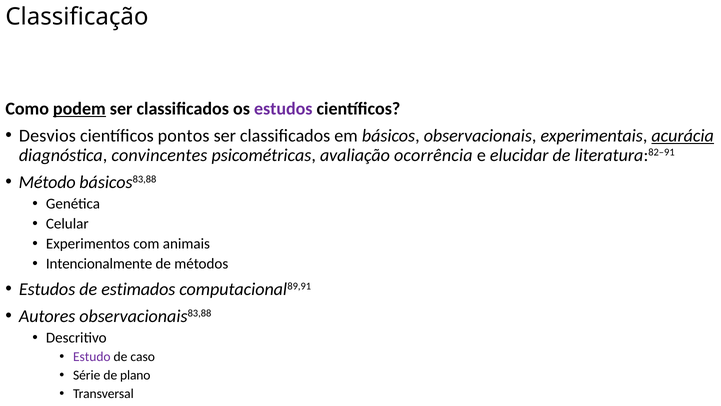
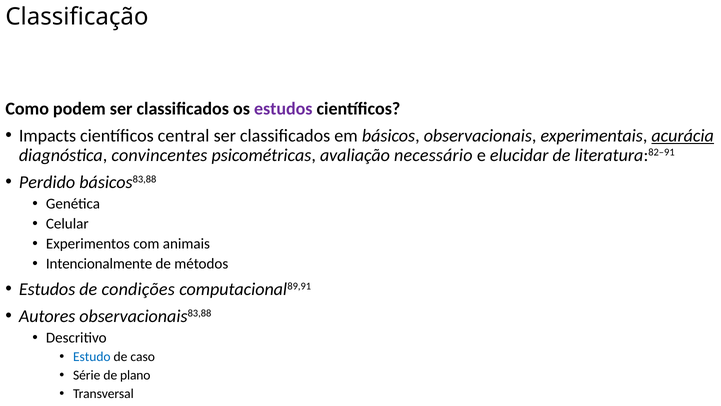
podem underline: present -> none
Desvios: Desvios -> Impacts
pontos: pontos -> central
ocorrência: ocorrência -> necessário
Método: Método -> Perdido
estimados: estimados -> condições
Estudo colour: purple -> blue
